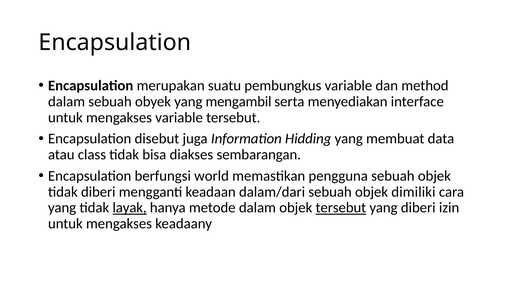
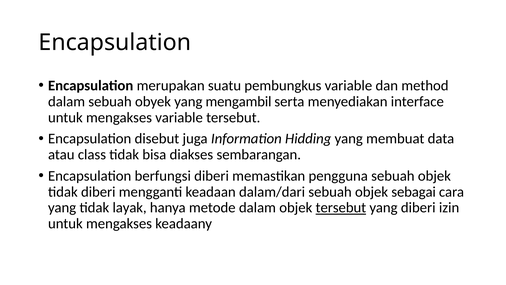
berfungsi world: world -> diberi
dimiliki: dimiliki -> sebagai
layak underline: present -> none
